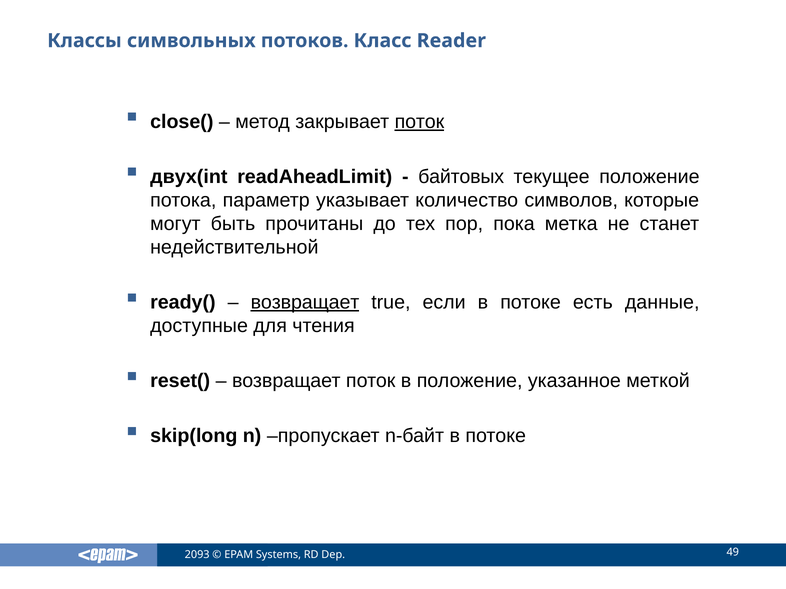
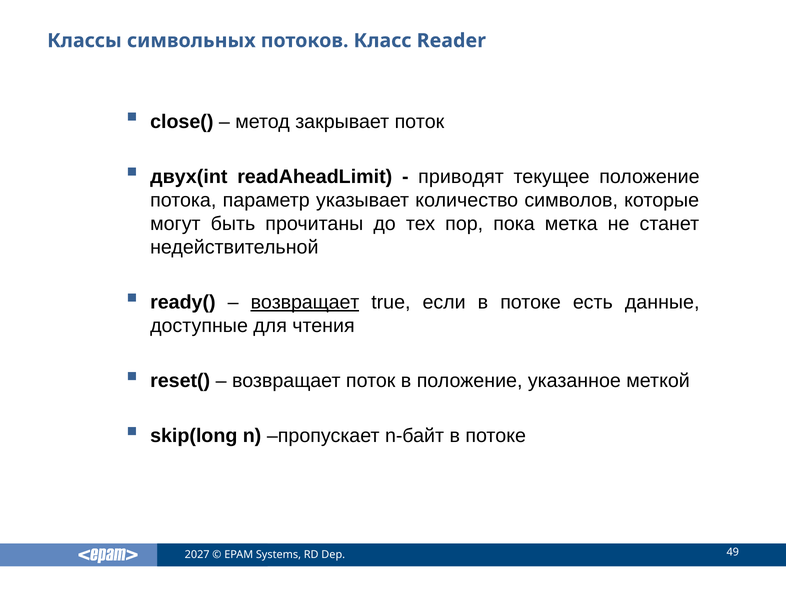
поток at (419, 122) underline: present -> none
байтовых: байтовых -> приводят
2093: 2093 -> 2027
